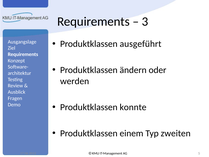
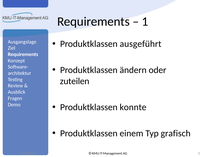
3: 3 -> 1
werden: werden -> zuteilen
zweiten: zweiten -> grafisch
